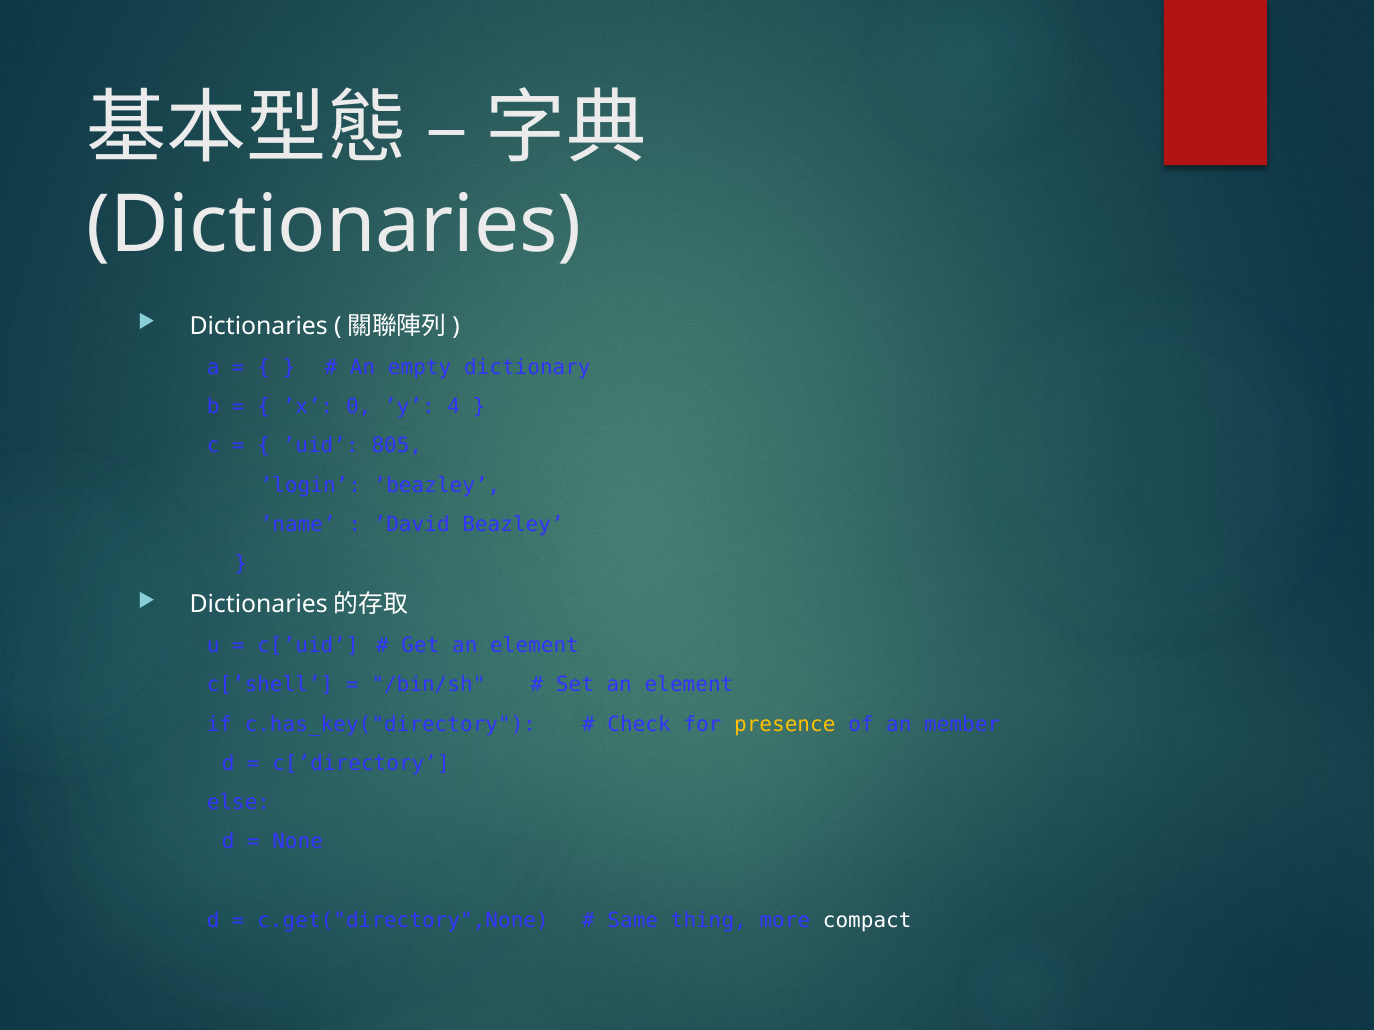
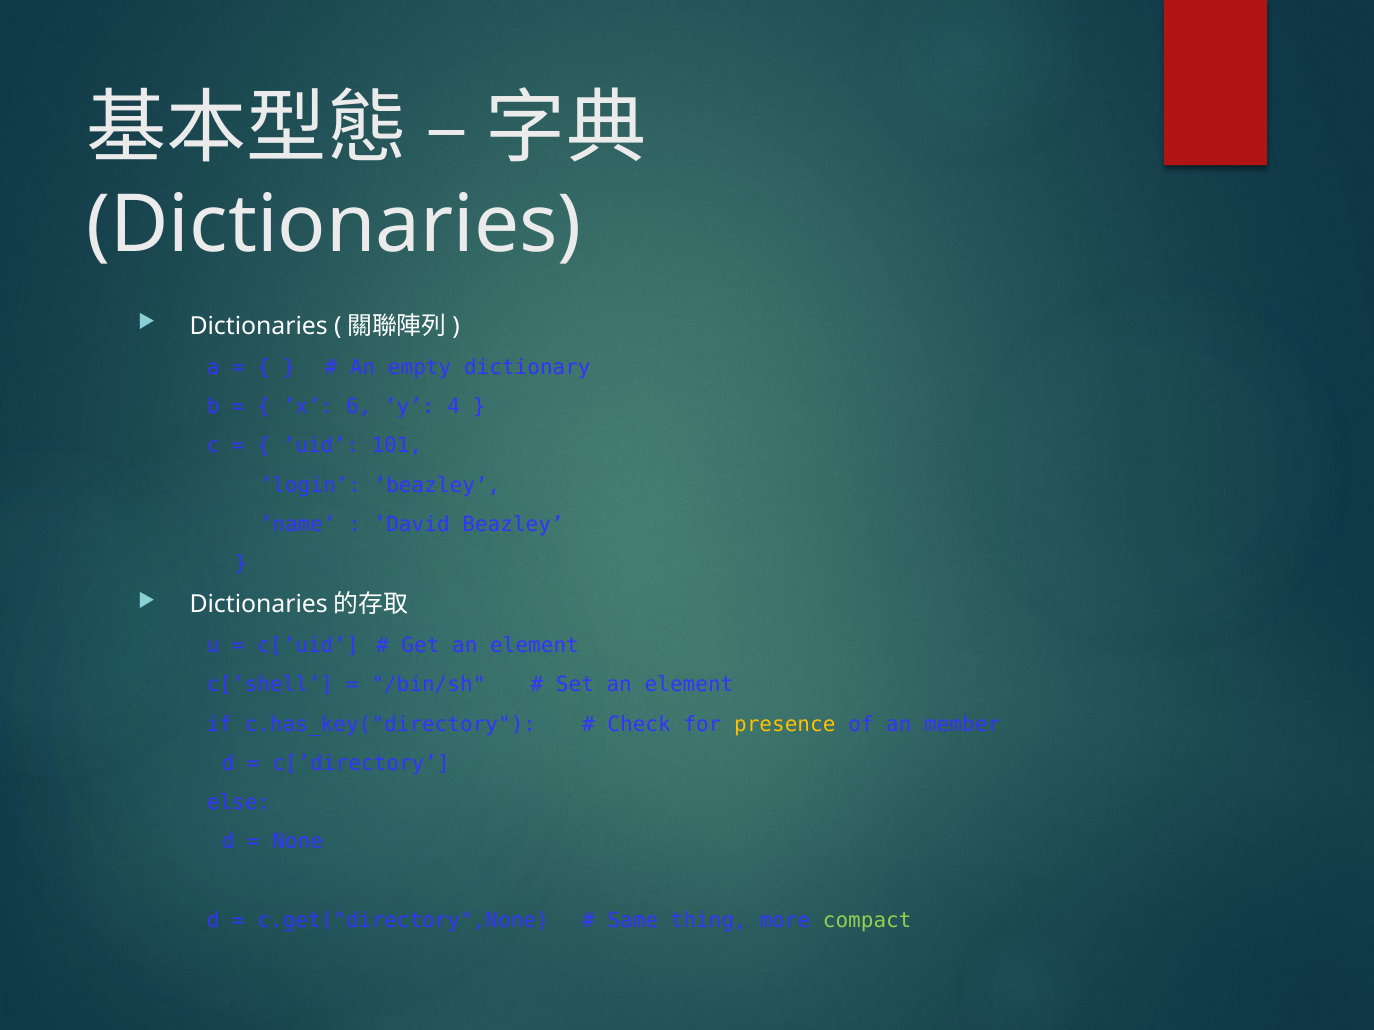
0: 0 -> 6
805: 805 -> 101
compact colour: white -> light green
